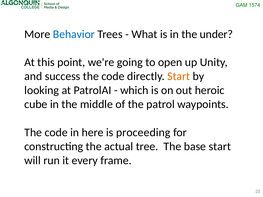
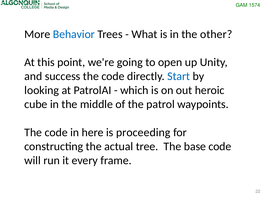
under: under -> other
Start at (179, 76) colour: orange -> blue
base start: start -> code
